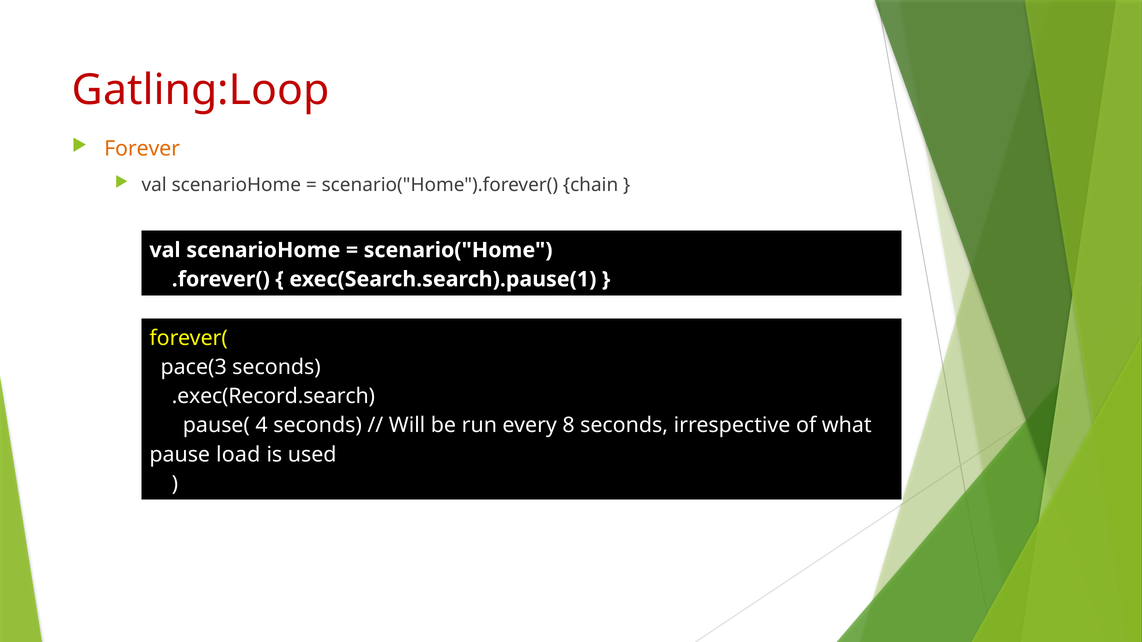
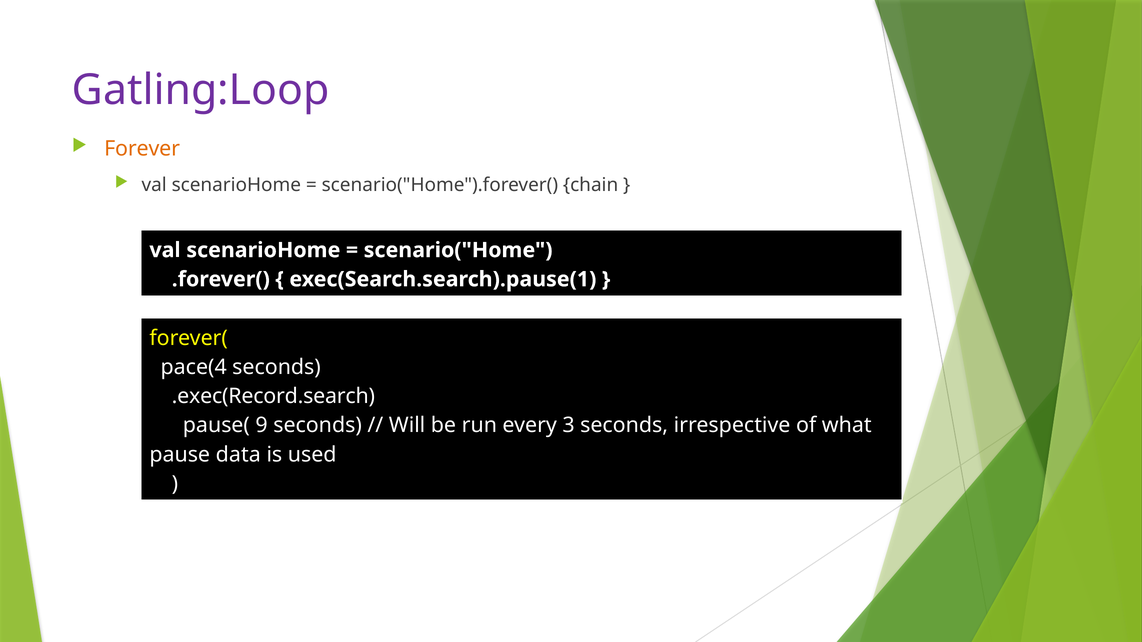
Gatling:Loop colour: red -> purple
pace(3: pace(3 -> pace(4
4: 4 -> 9
8: 8 -> 3
load: load -> data
